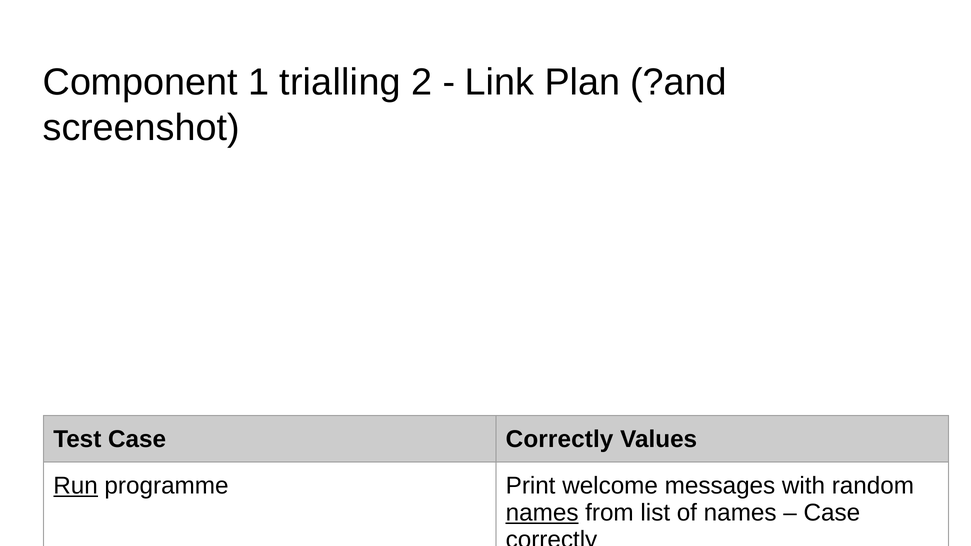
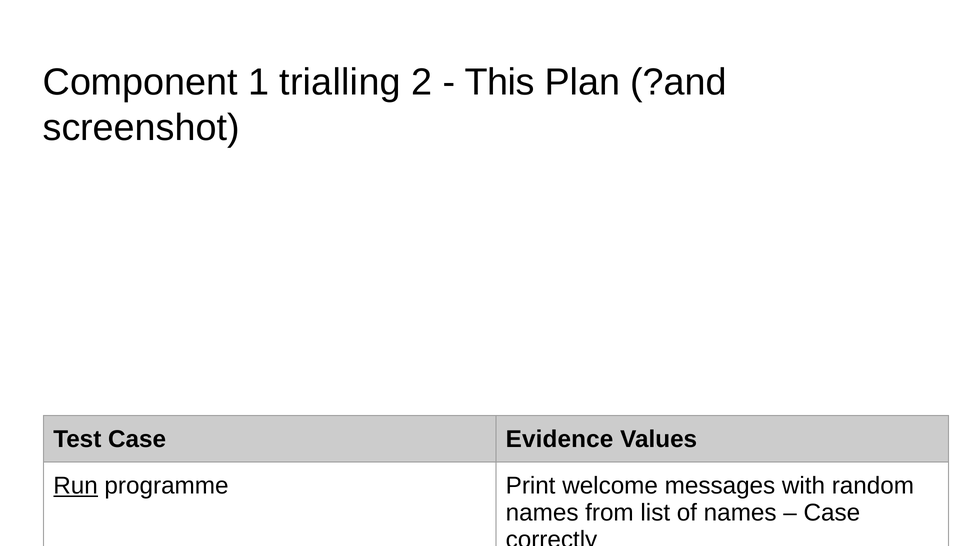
Link: Link -> This
Test Case Correctly: Correctly -> Evidence
names at (542, 513) underline: present -> none
